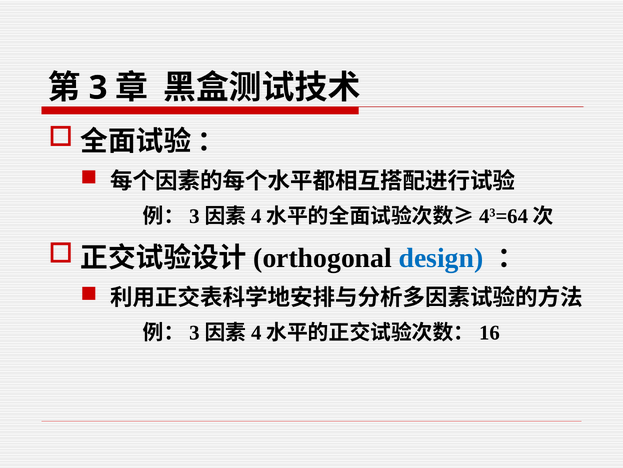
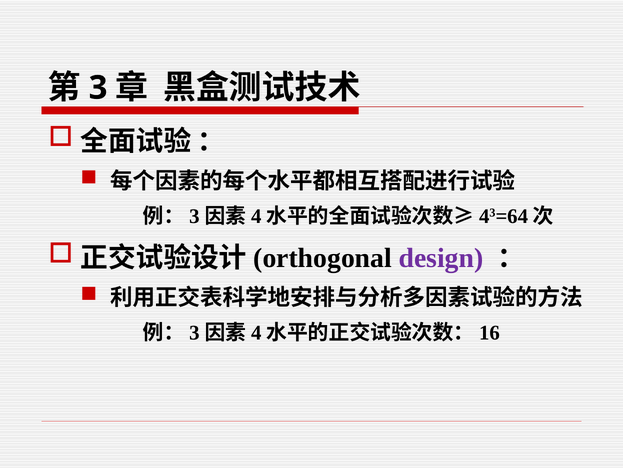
design colour: blue -> purple
